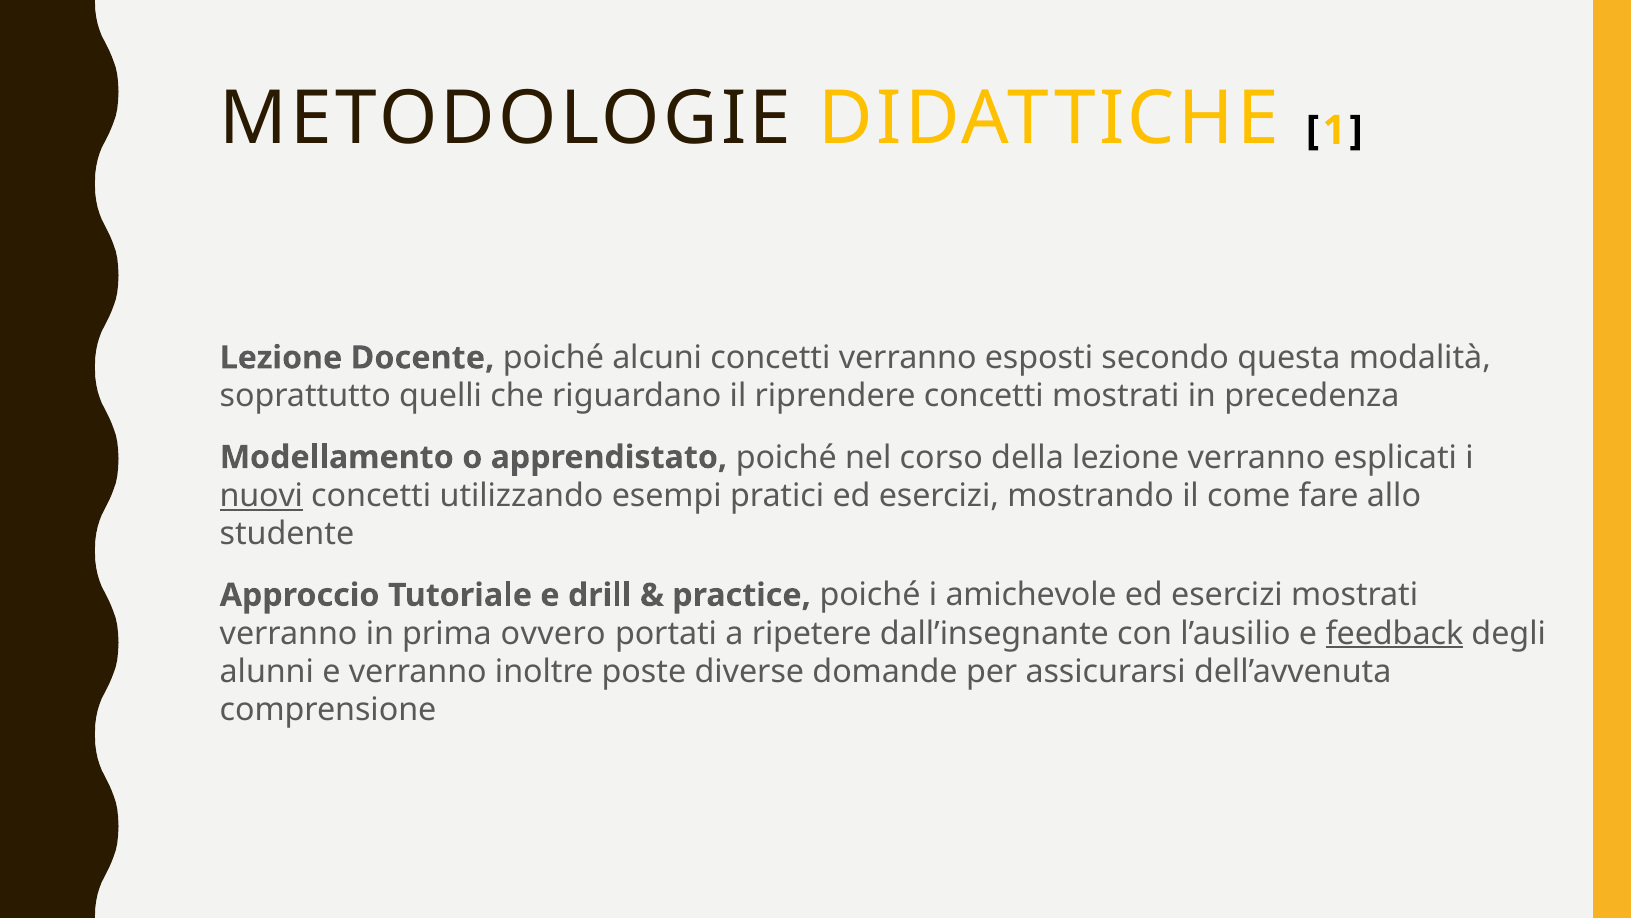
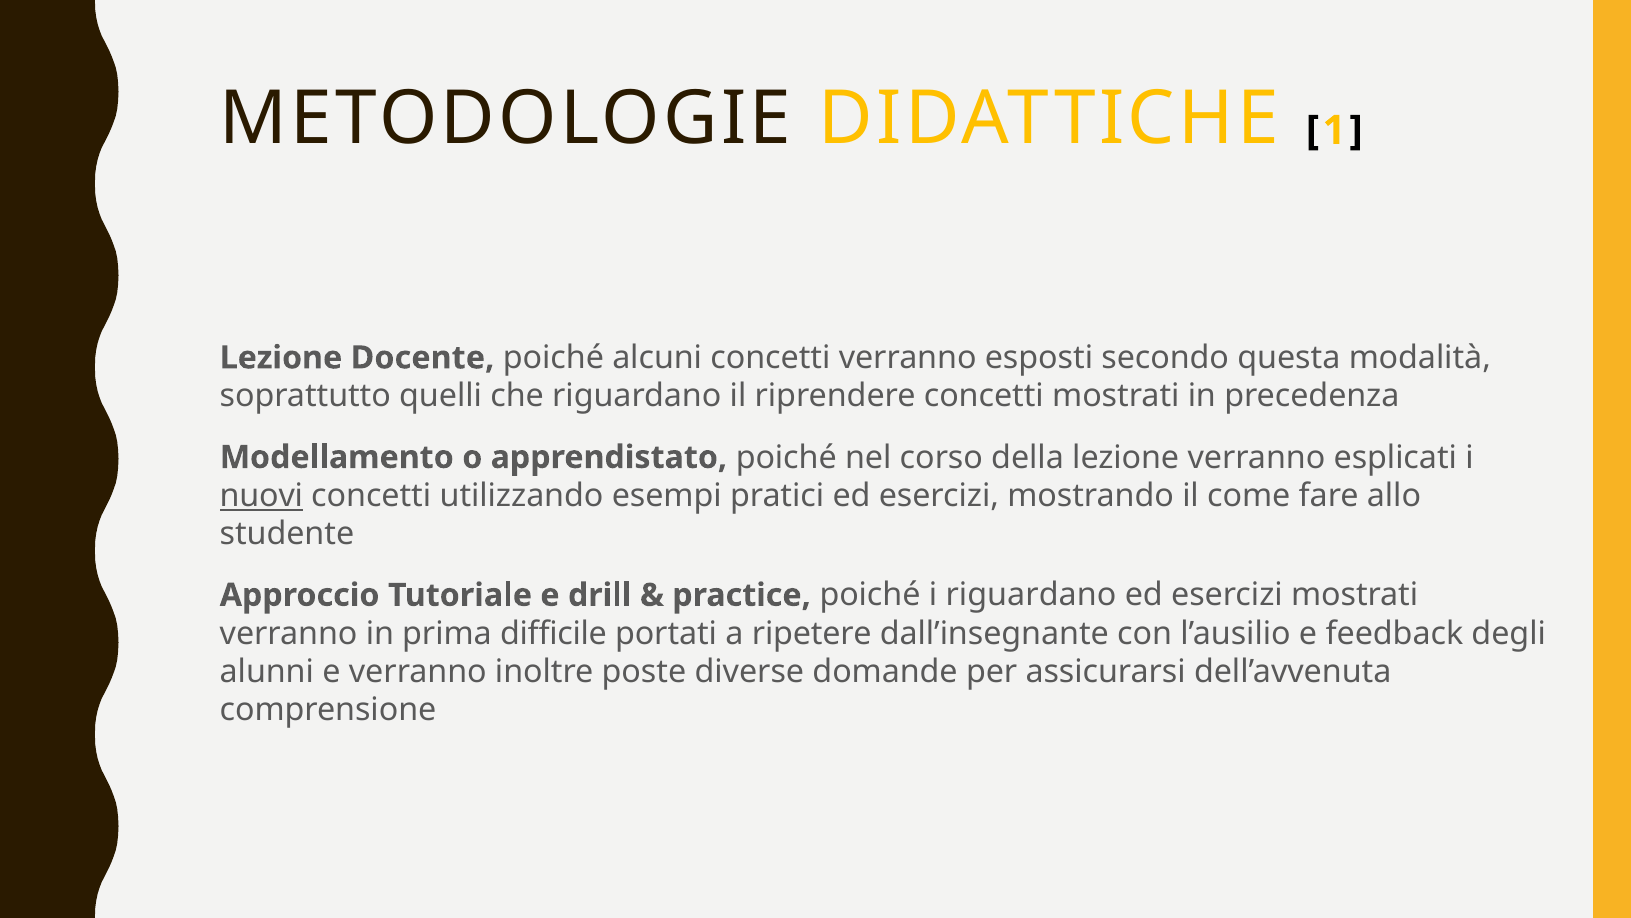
i amichevole: amichevole -> riguardano
ovvero: ovvero -> difficile
feedback underline: present -> none
